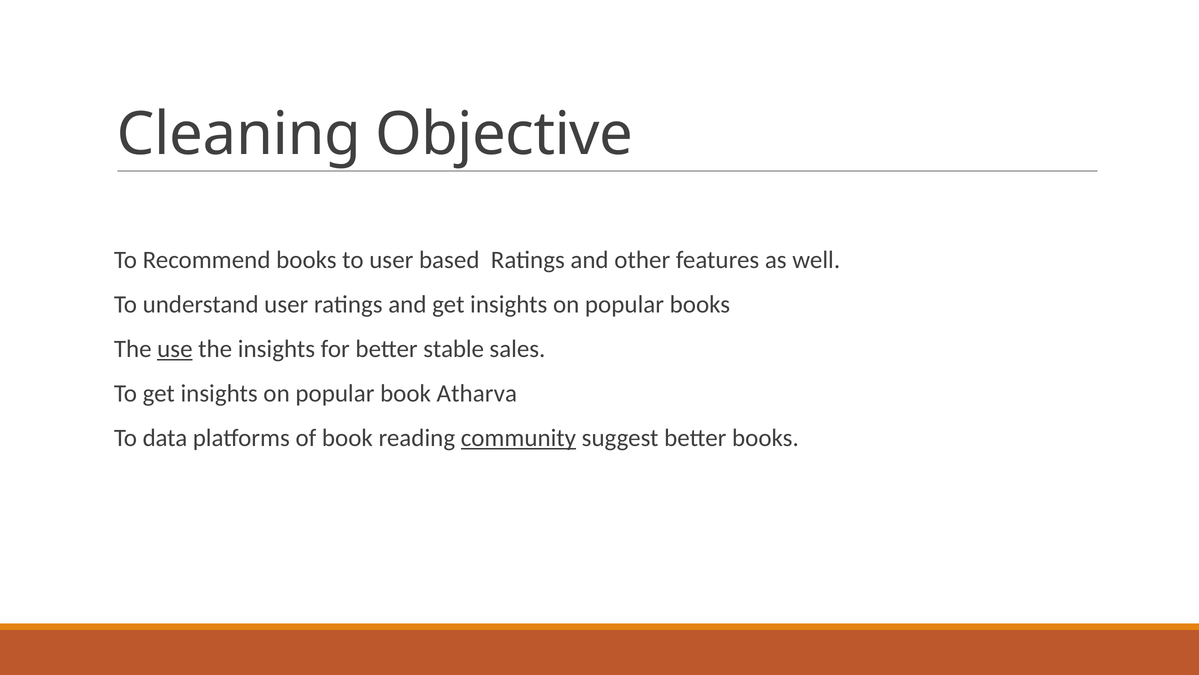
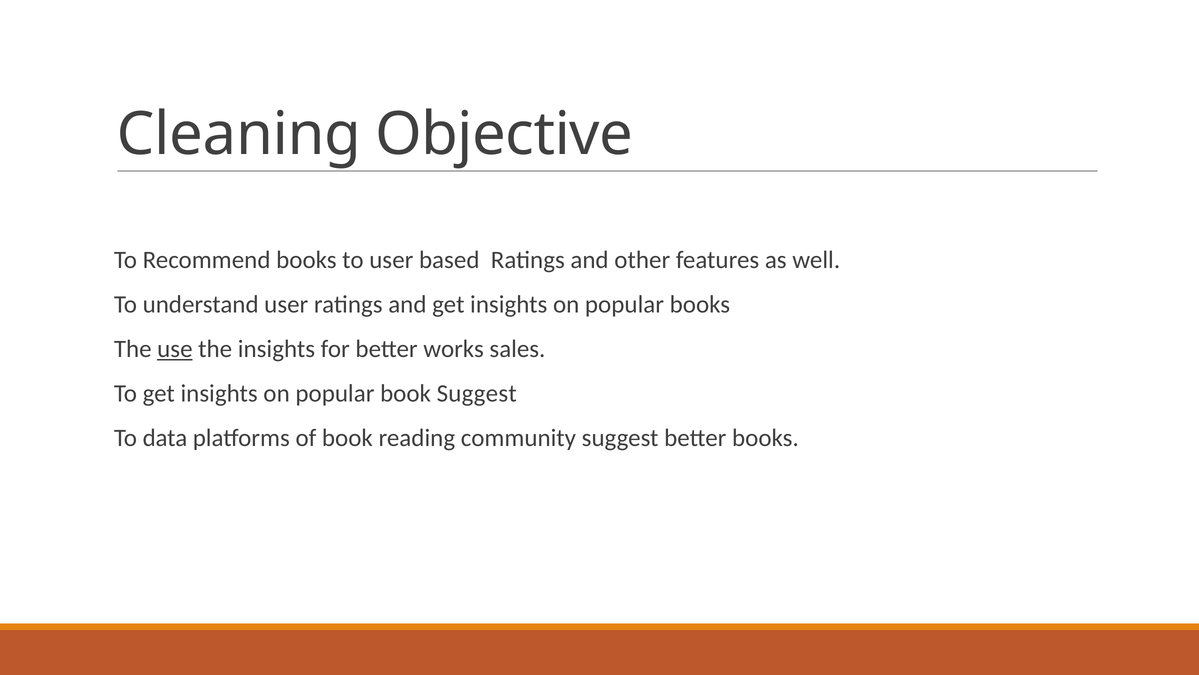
stable: stable -> works
book Atharva: Atharva -> Suggest
community underline: present -> none
